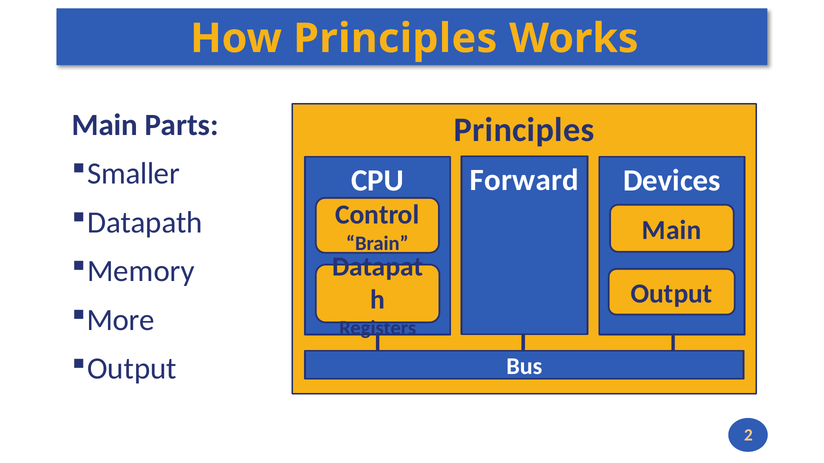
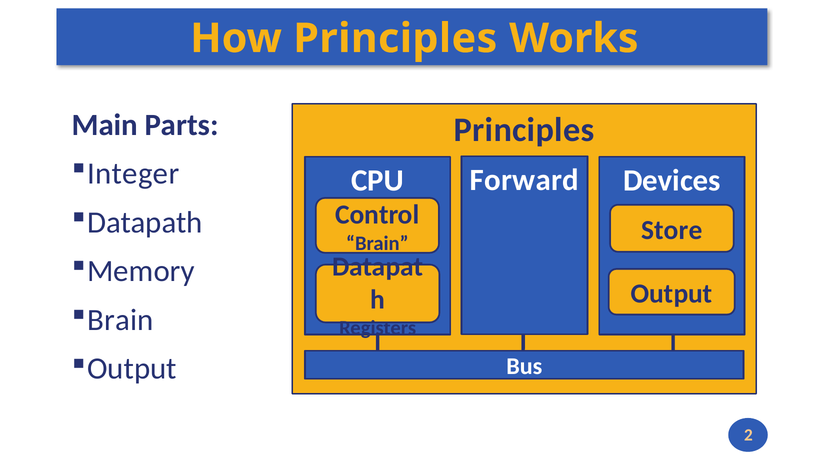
Smaller: Smaller -> Integer
Main at (672, 230): Main -> Store
More at (121, 320): More -> Brain
